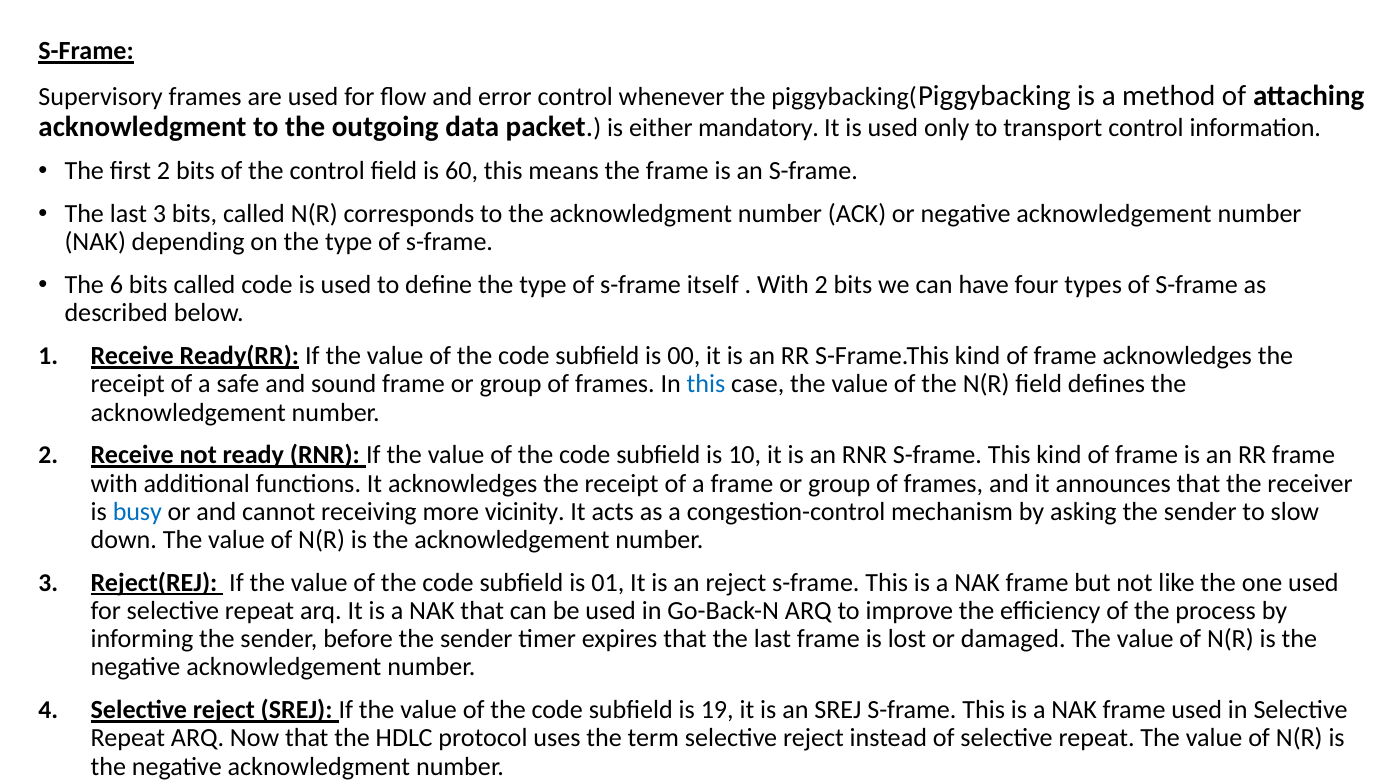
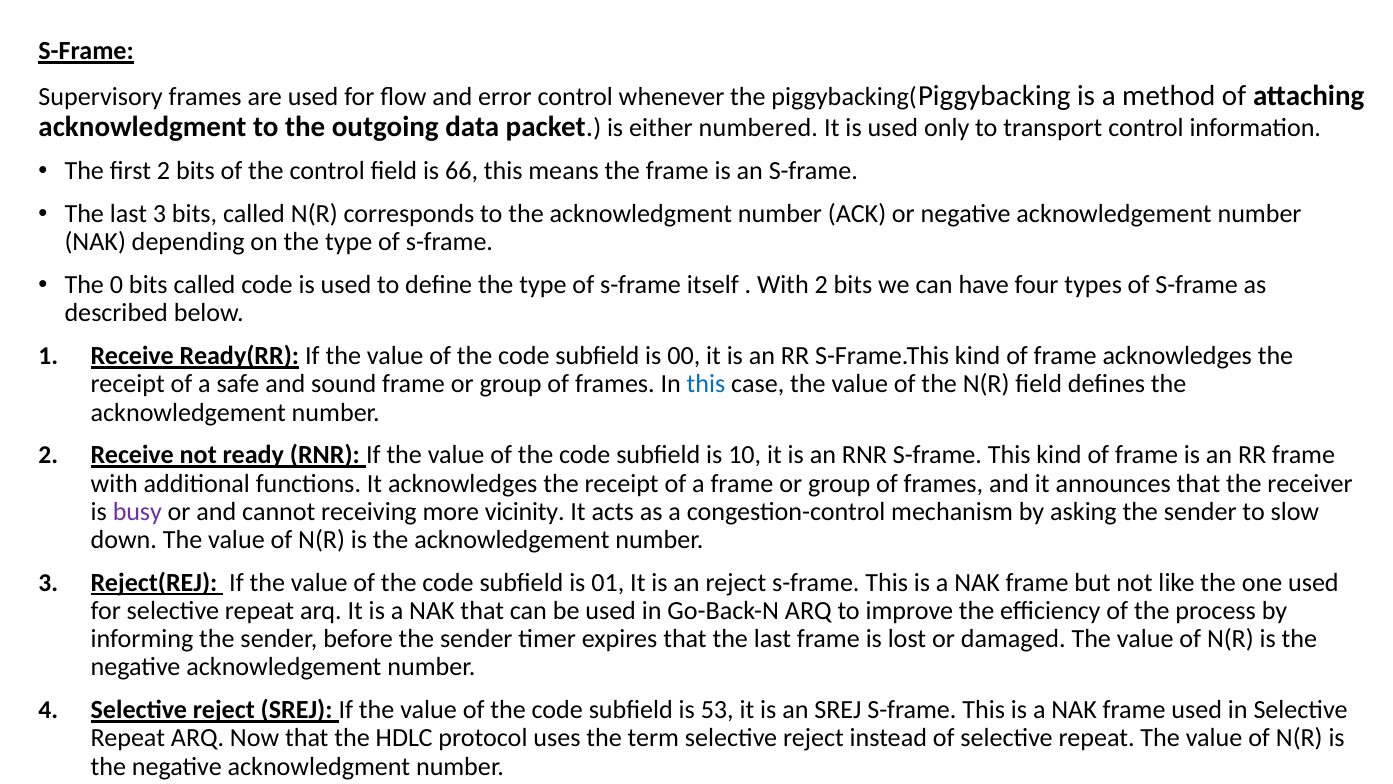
mandatory: mandatory -> numbered
60: 60 -> 66
6: 6 -> 0
busy colour: blue -> purple
19: 19 -> 53
